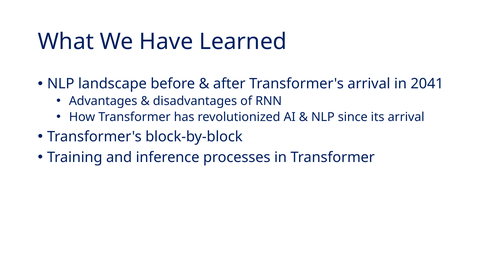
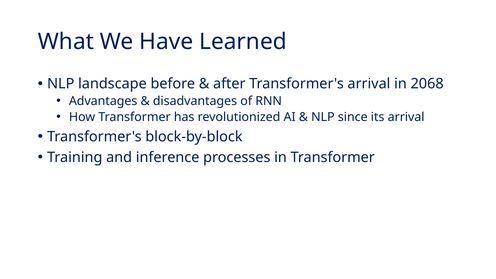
2041: 2041 -> 2068
